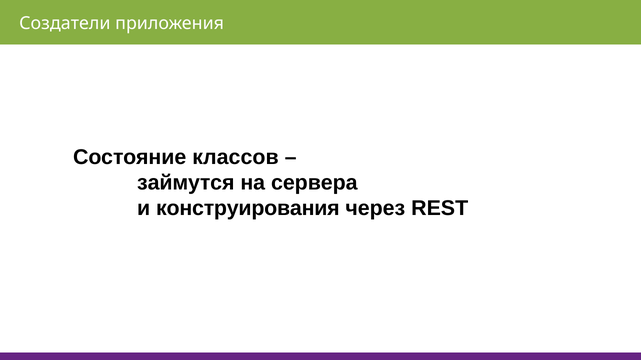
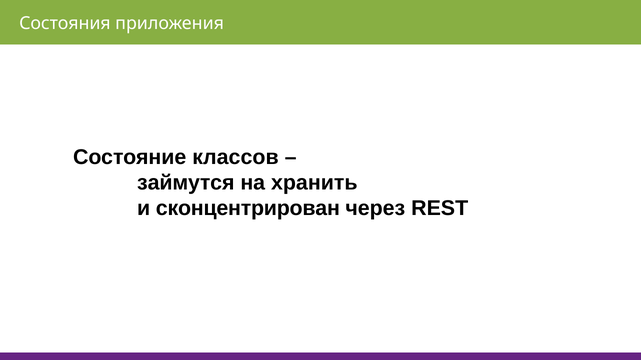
Создатели: Создатели -> Состояния
сервера: сервера -> хранить
конструирования: конструирования -> сконцентрирован
